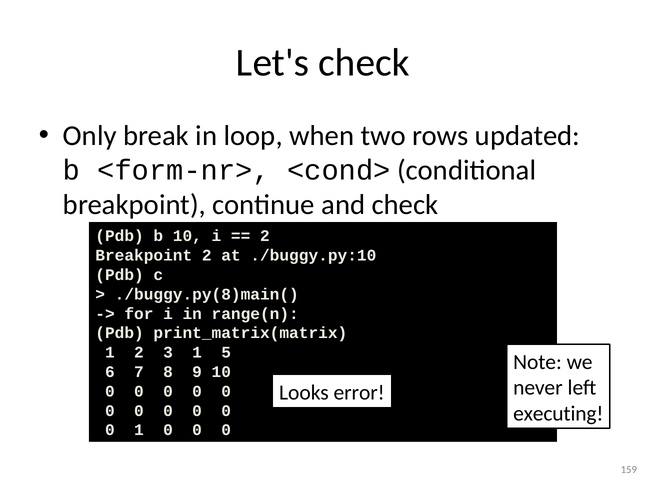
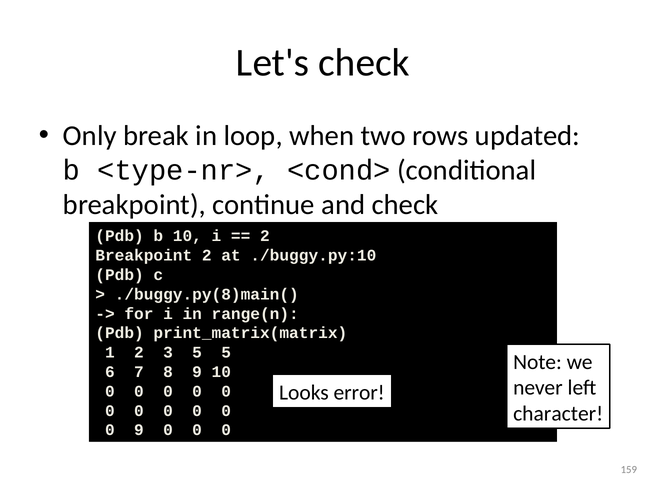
<form-nr>: <form-nr> -> <type-nr>
3 1: 1 -> 5
executing: executing -> character
0 1: 1 -> 9
